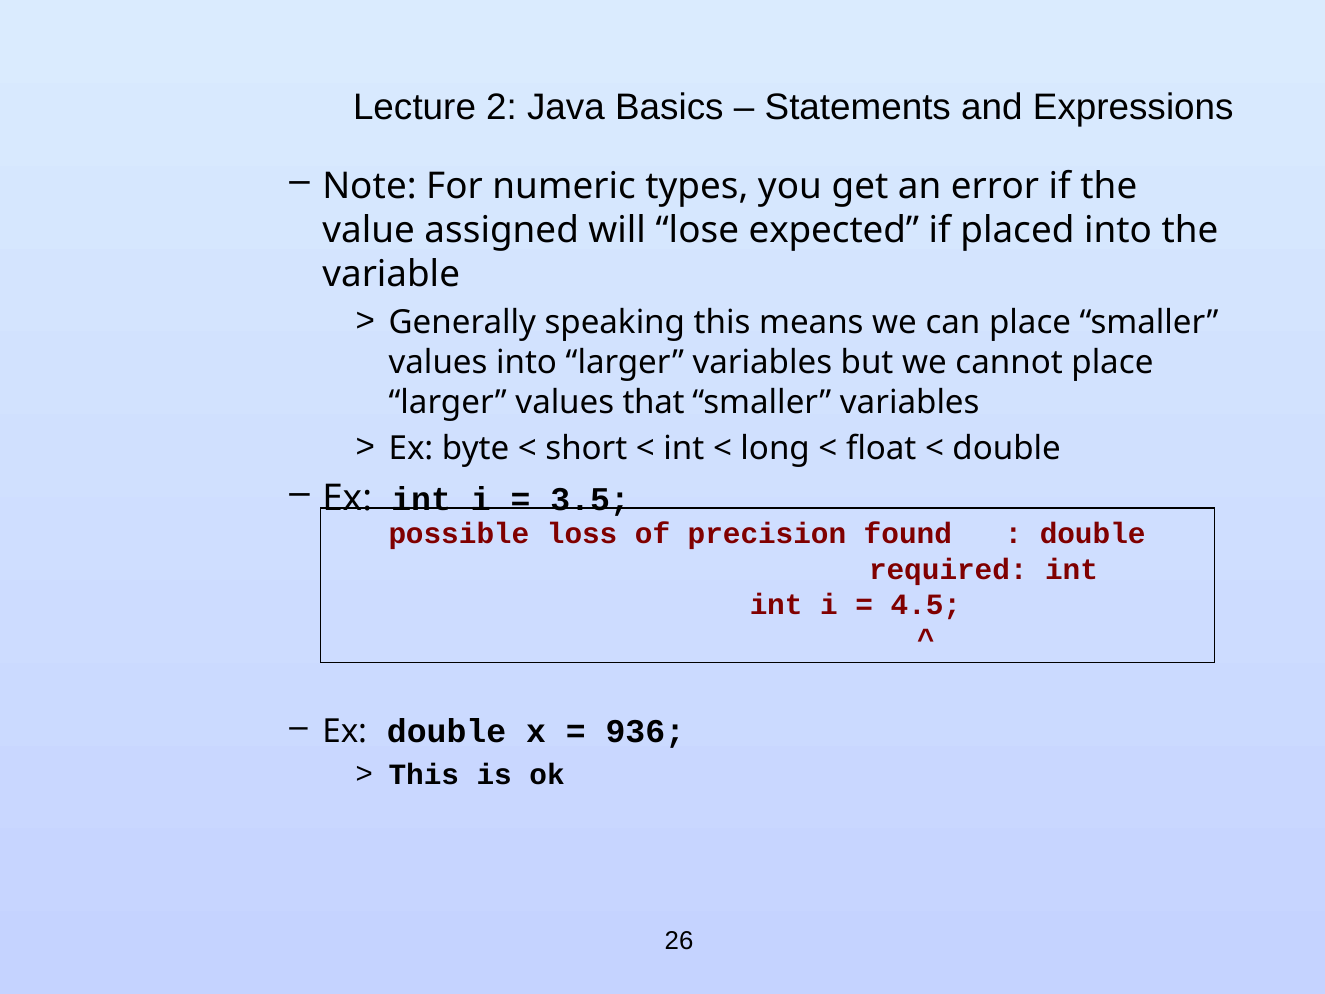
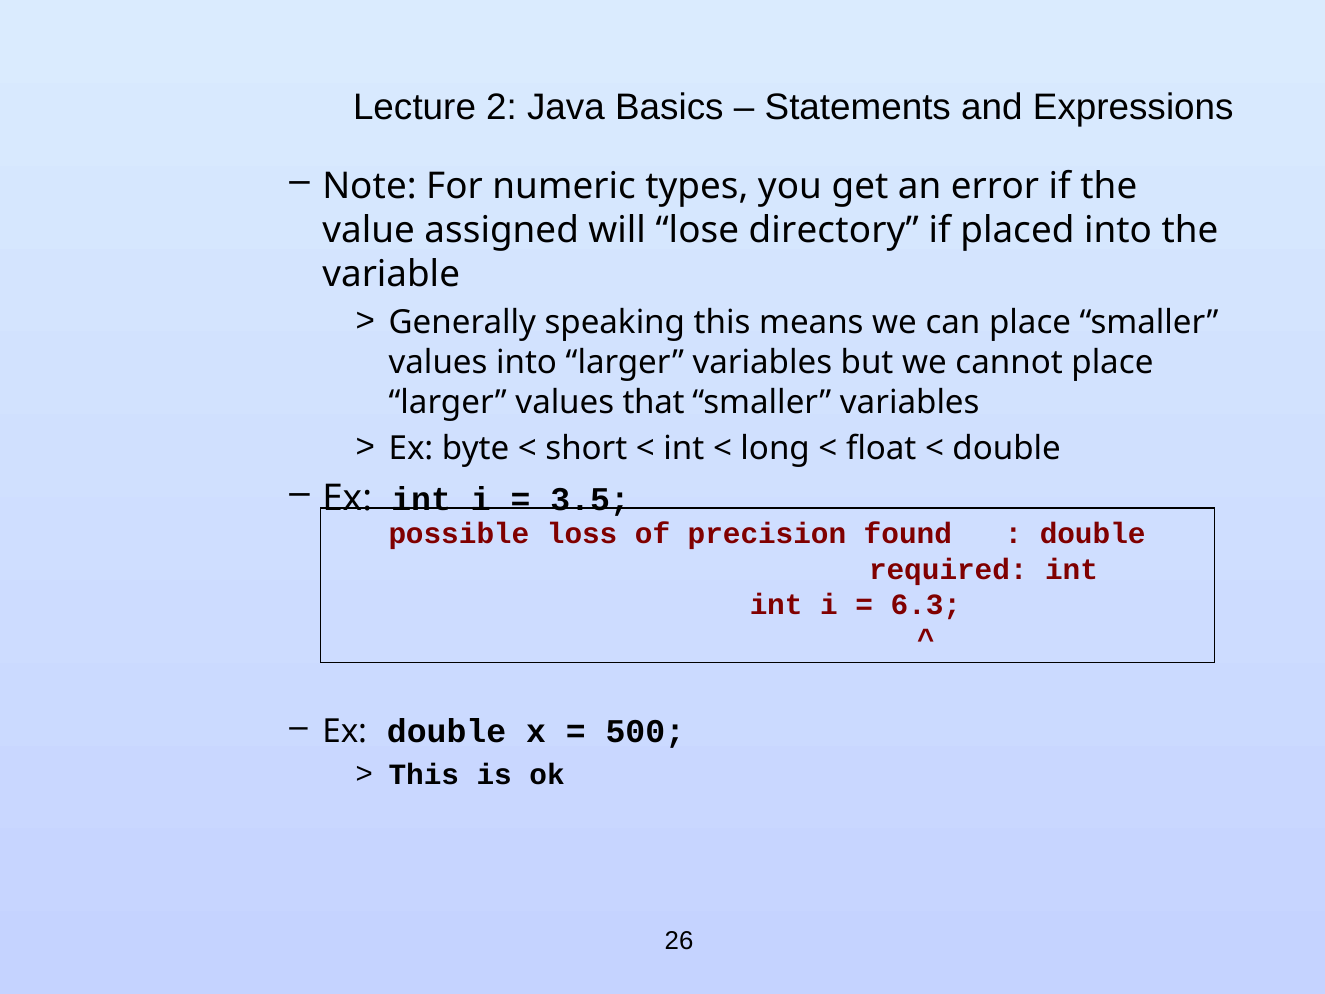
expected: expected -> directory
4.5: 4.5 -> 6.3
936: 936 -> 500
